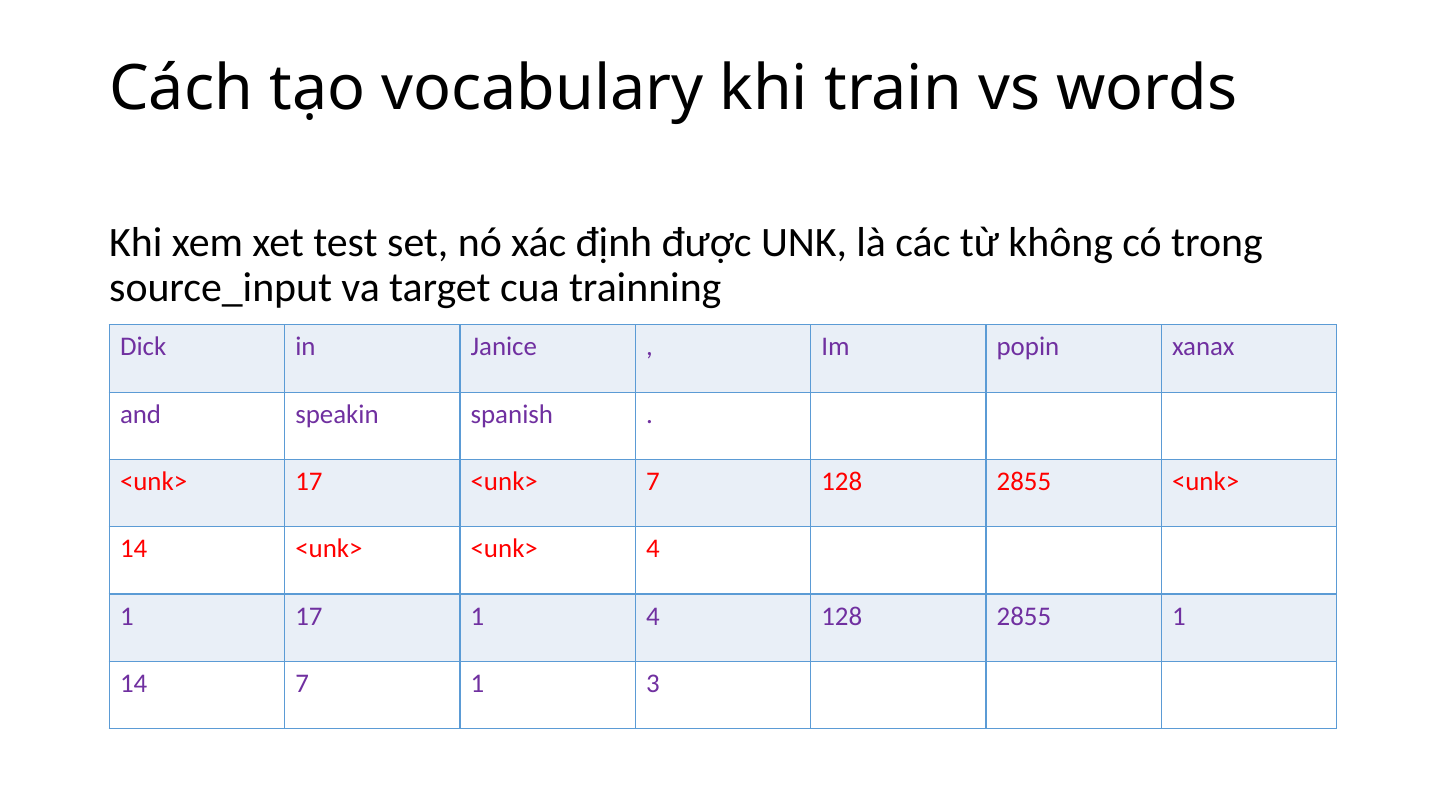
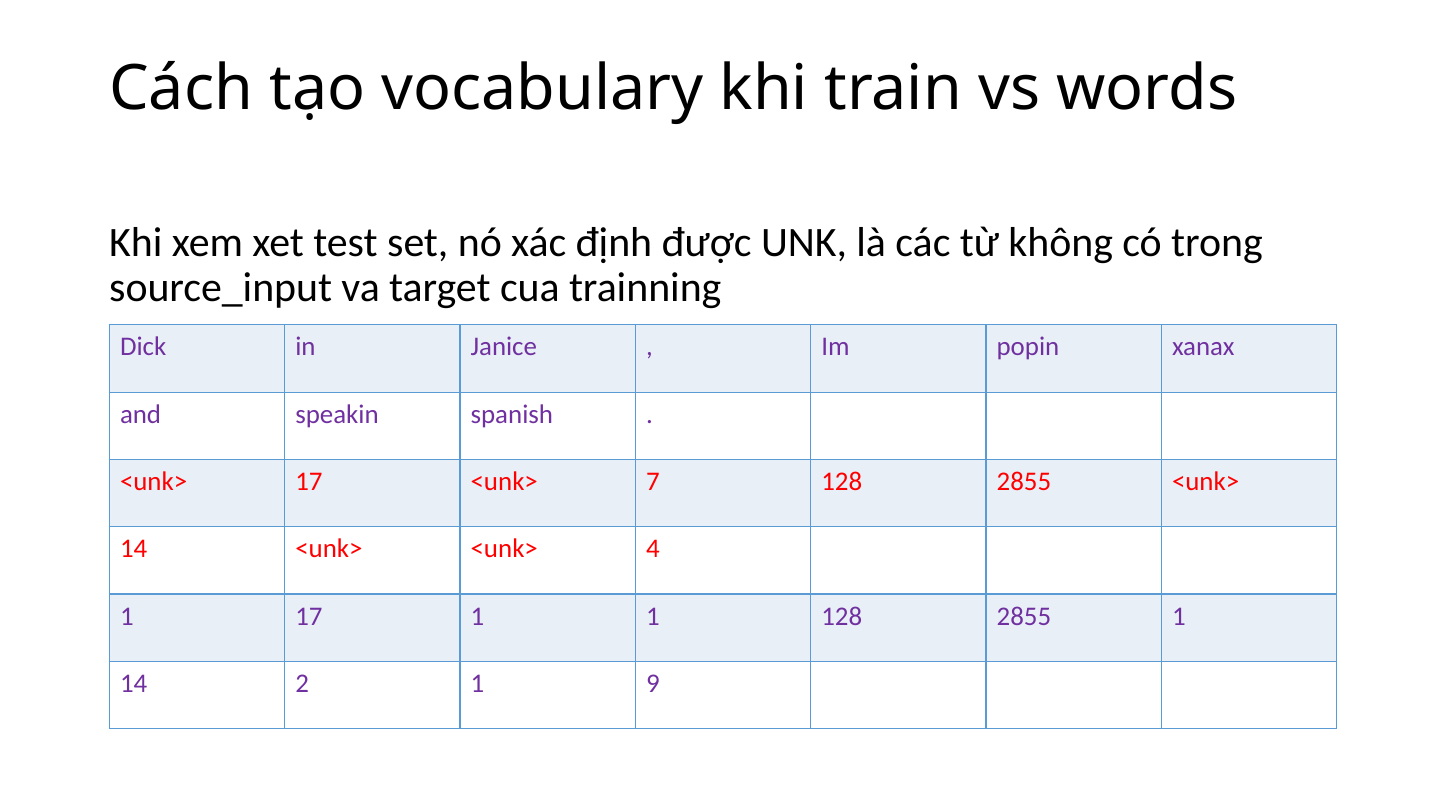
1 4: 4 -> 1
14 7: 7 -> 2
3: 3 -> 9
